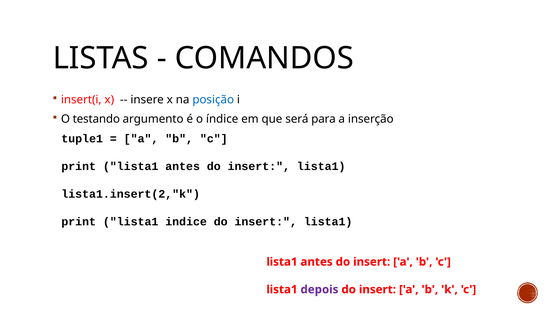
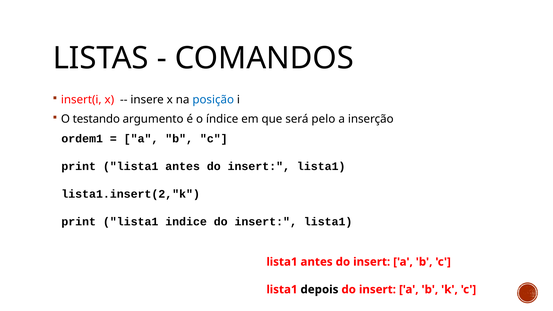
para: para -> pelo
tuple1: tuple1 -> ordem1
depois colour: purple -> black
